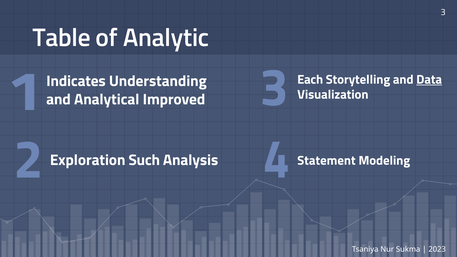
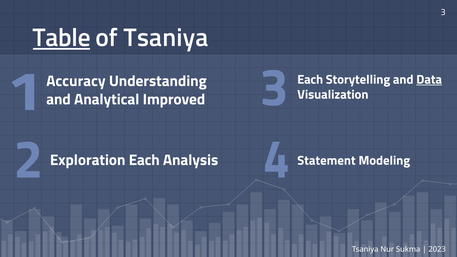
Table underline: none -> present
of Analytic: Analytic -> Tsaniya
Indicates: Indicates -> Accuracy
Exploration Such: Such -> Each
